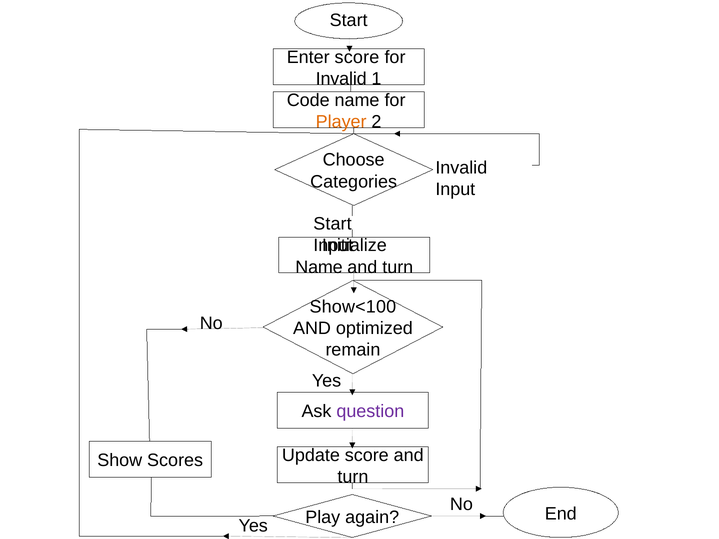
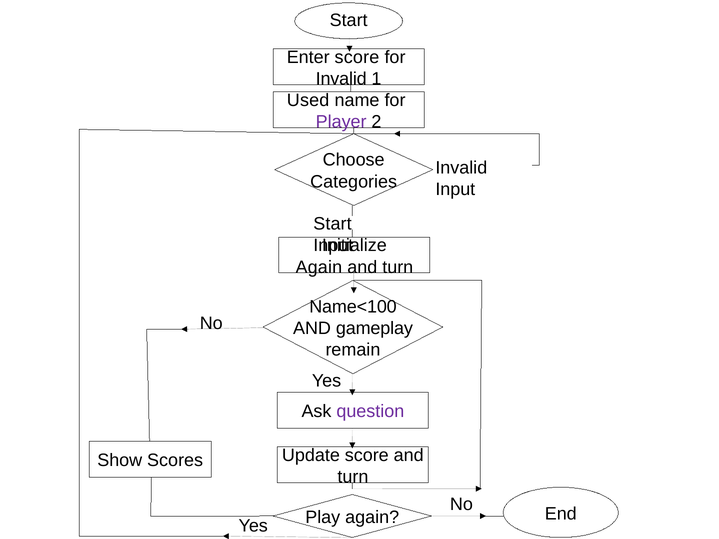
Code: Code -> Used
Player colour: orange -> purple
Name at (319, 267): Name -> Again
Show<100: Show<100 -> Name<100
optimized: optimized -> gameplay
